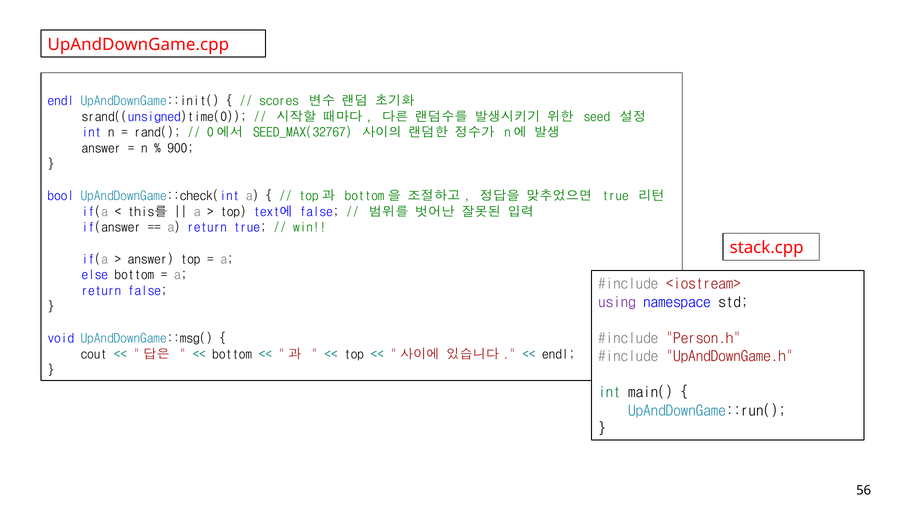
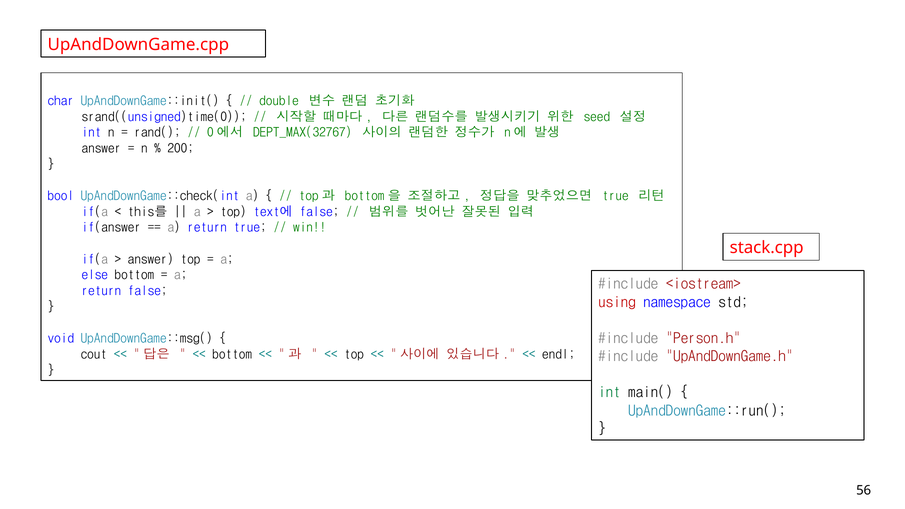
endl at (61, 101): endl -> char
scores: scores -> double
SEED_MAX(32767: SEED_MAX(32767 -> DEPT_MAX(32767
900: 900 -> 200
using colour: purple -> red
